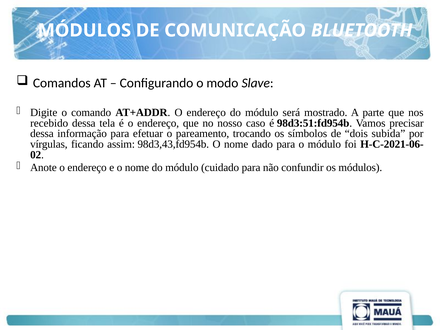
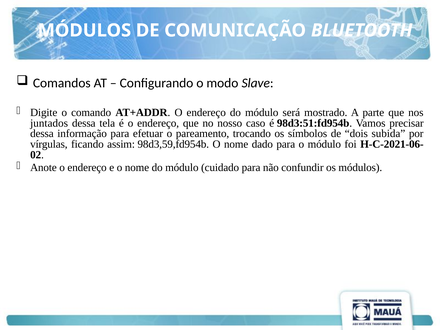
recebido: recebido -> juntados
98d3,43,fd954b: 98d3,43,fd954b -> 98d3,59,fd954b
